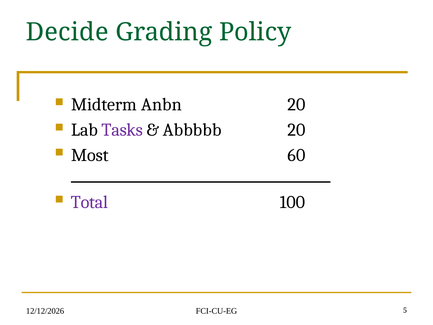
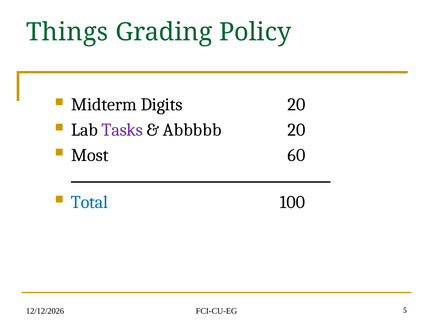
Decide: Decide -> Things
Anbn: Anbn -> Digits
Total colour: purple -> blue
